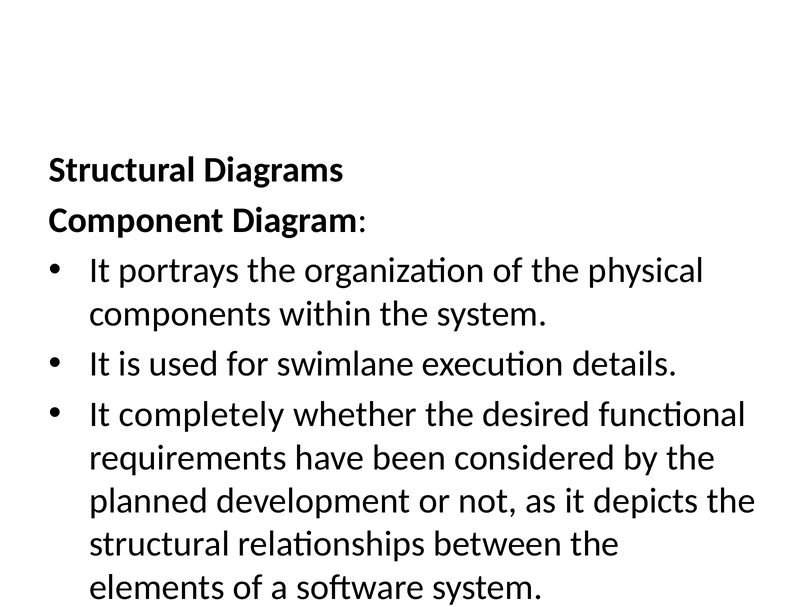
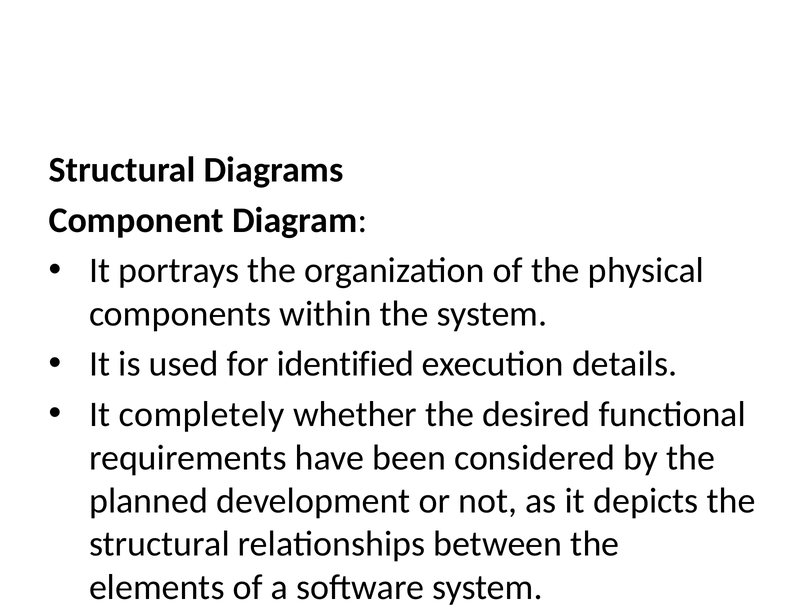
swimlane: swimlane -> identified
